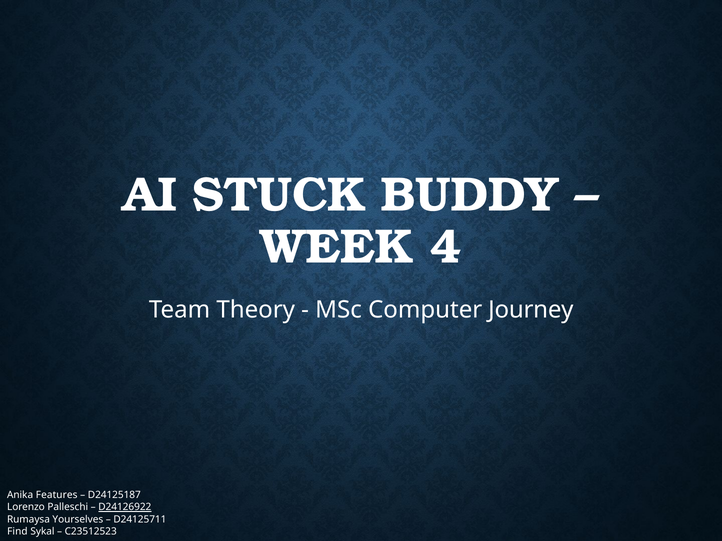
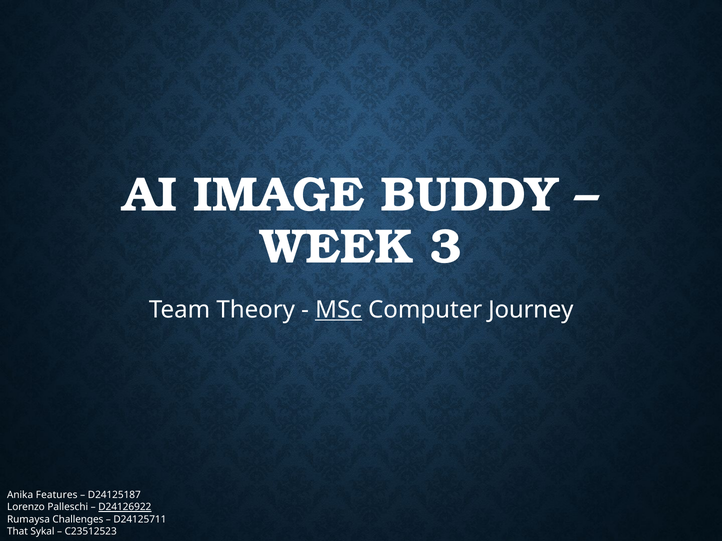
STUCK: STUCK -> IMAGE
4: 4 -> 3
MSc underline: none -> present
Yourselves: Yourselves -> Challenges
Find: Find -> That
